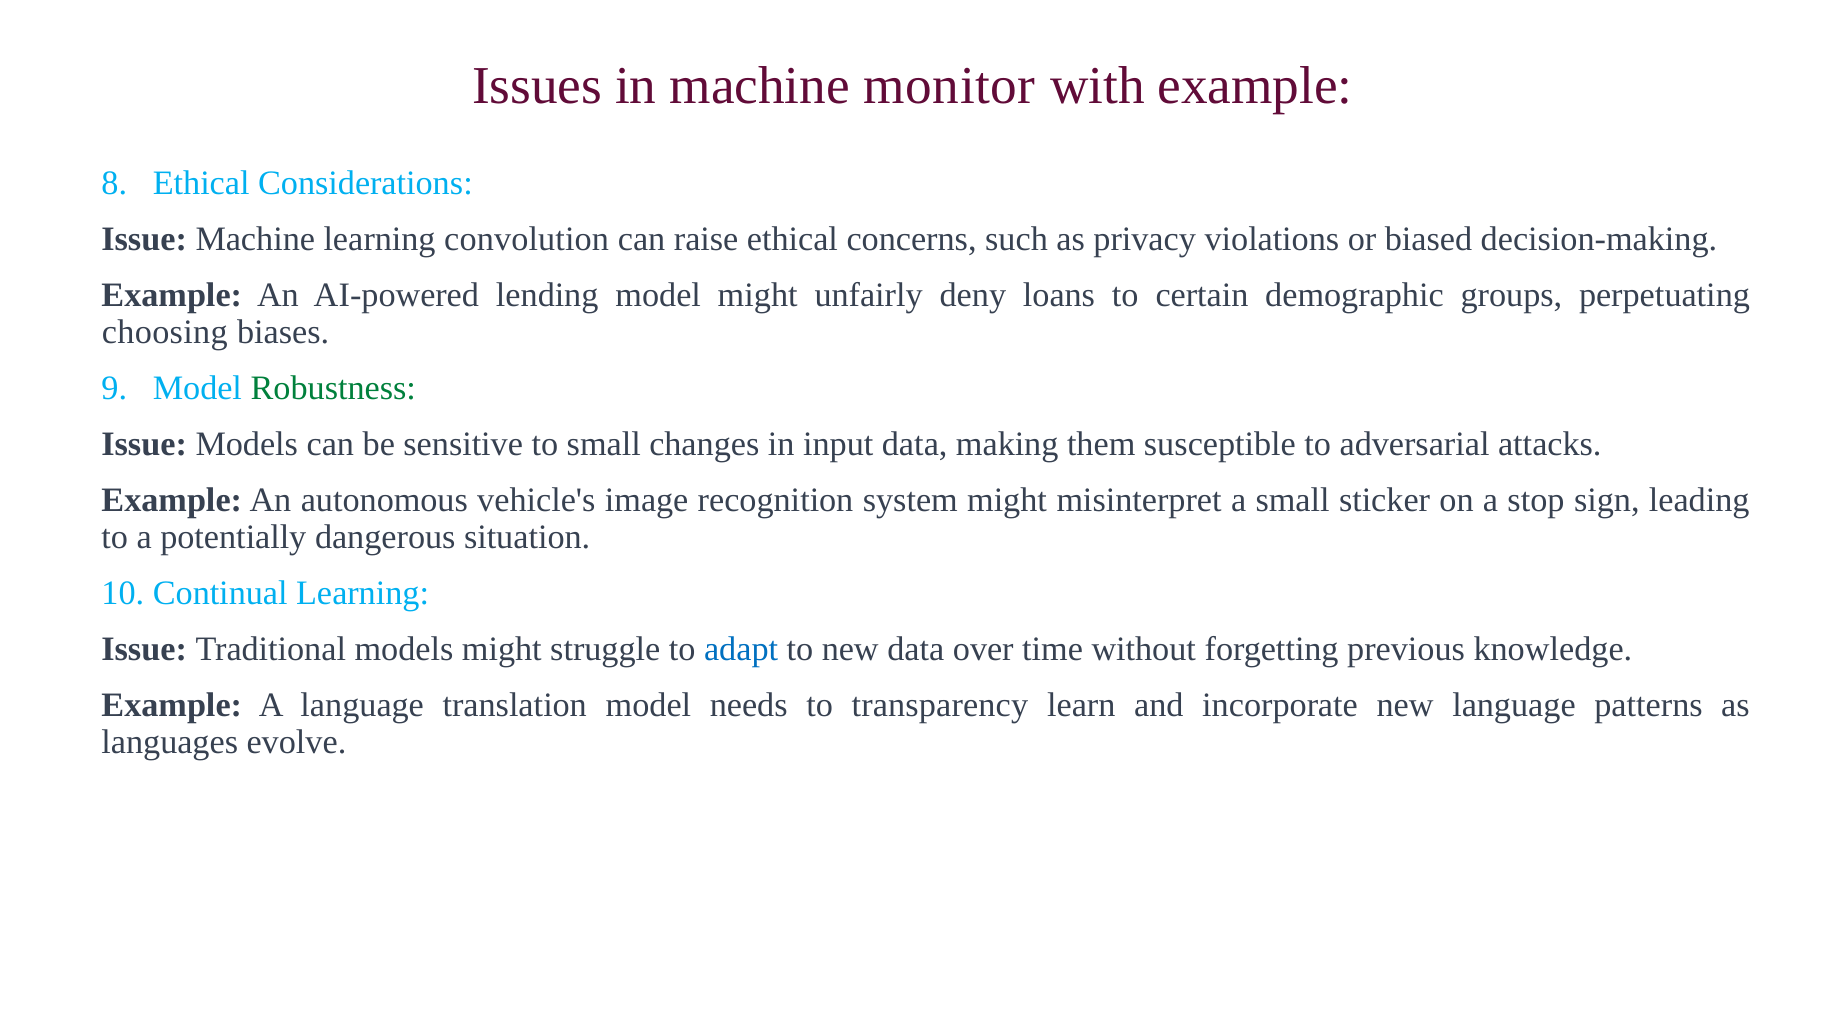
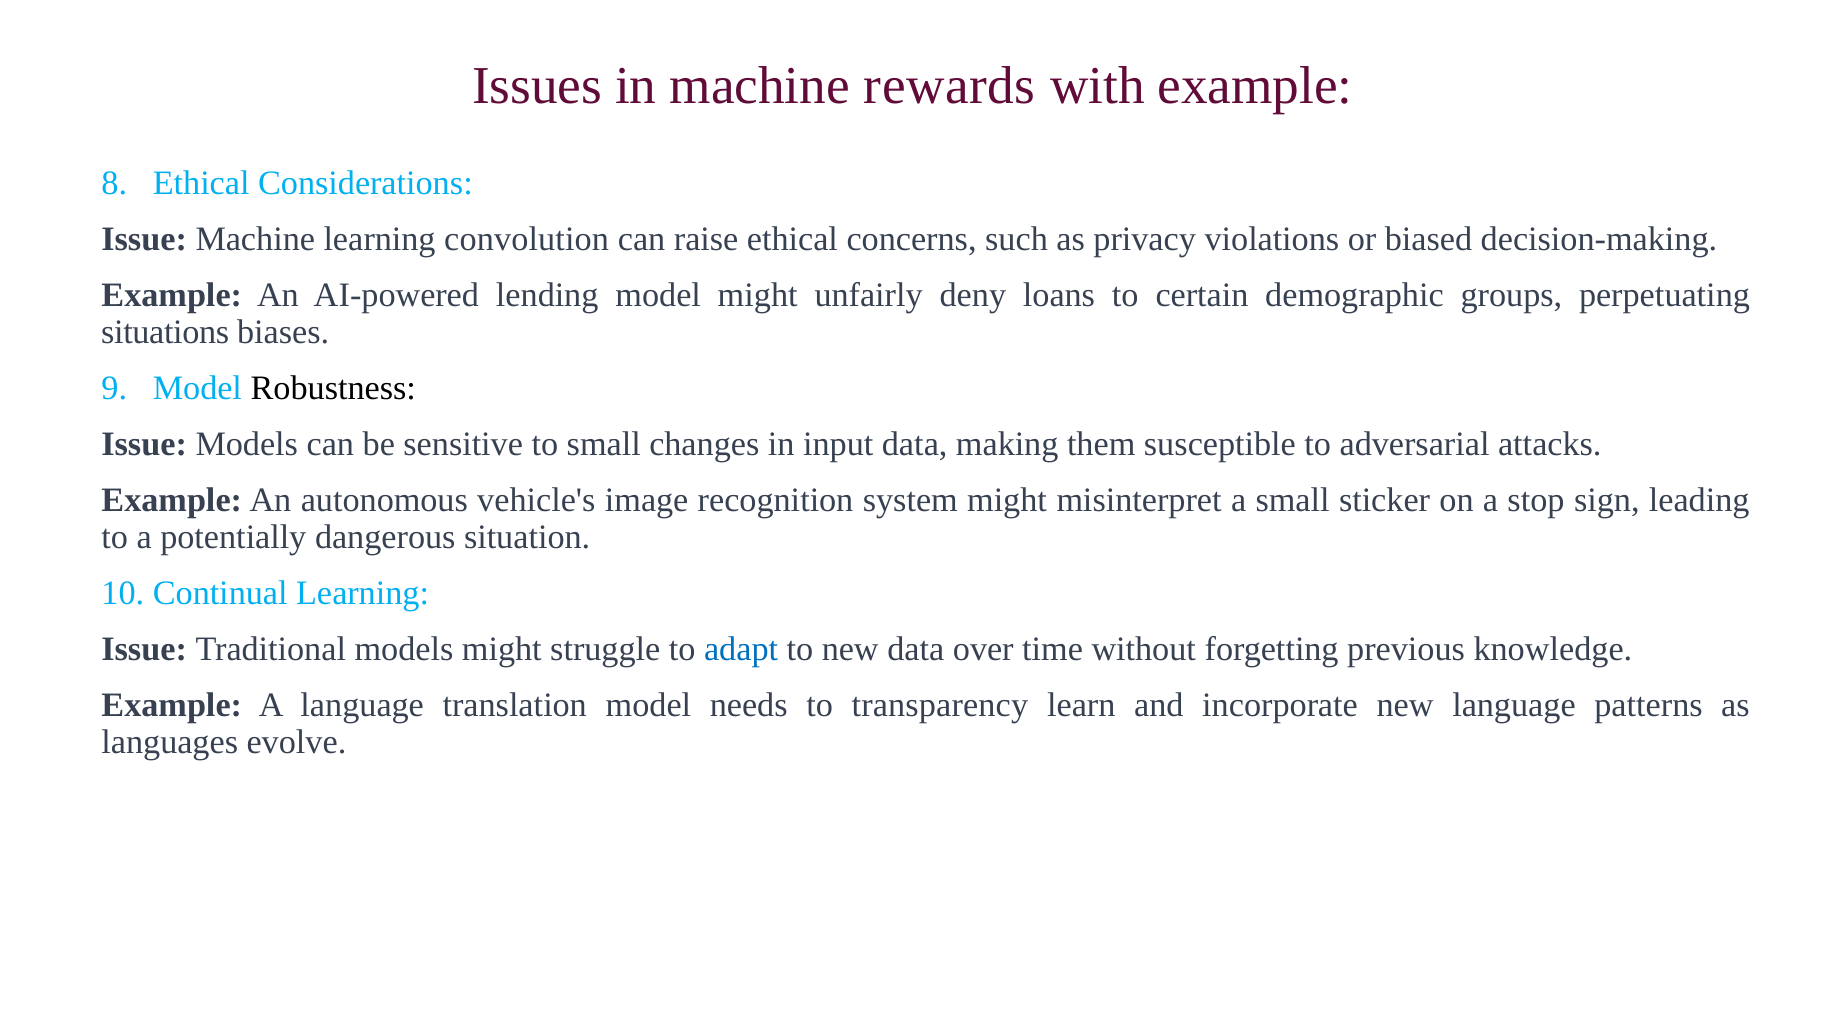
monitor: monitor -> rewards
choosing: choosing -> situations
Robustness colour: green -> black
